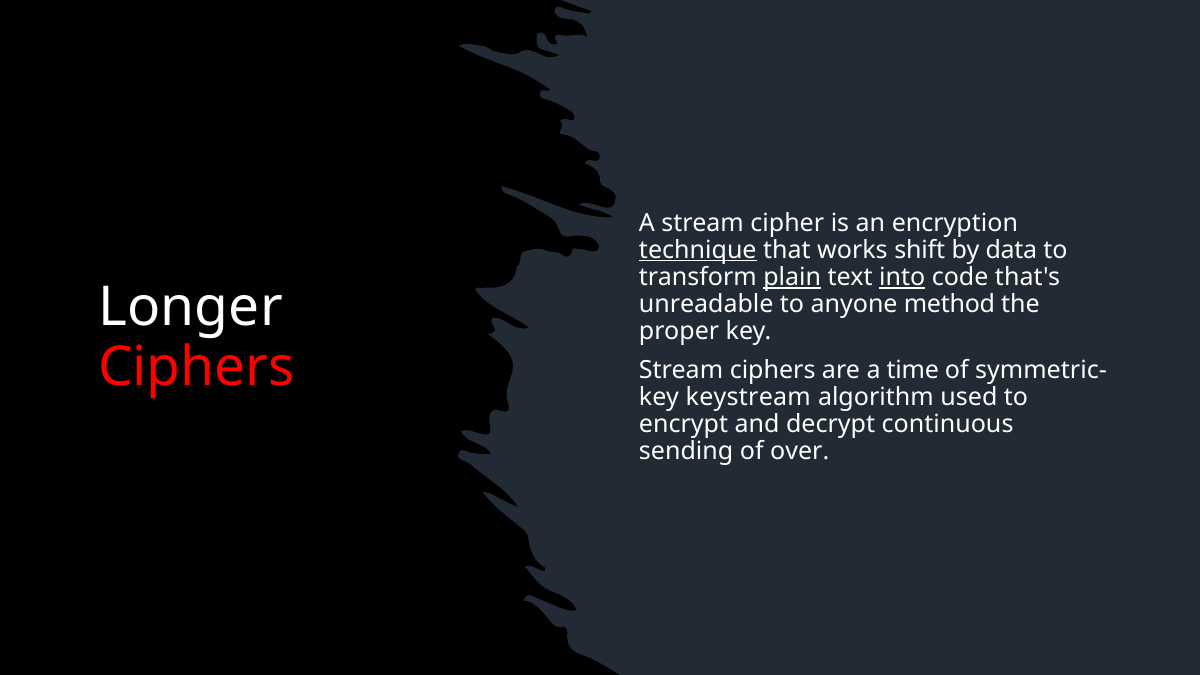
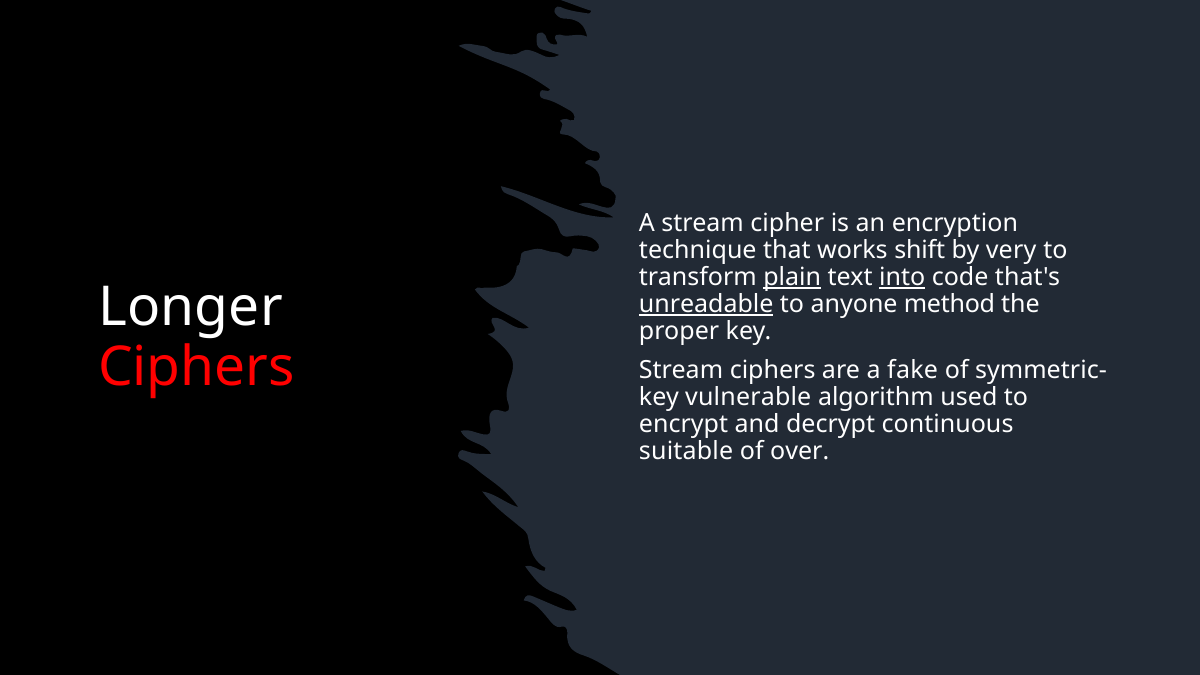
technique underline: present -> none
data: data -> very
unreadable underline: none -> present
time: time -> fake
keystream: keystream -> vulnerable
sending: sending -> suitable
